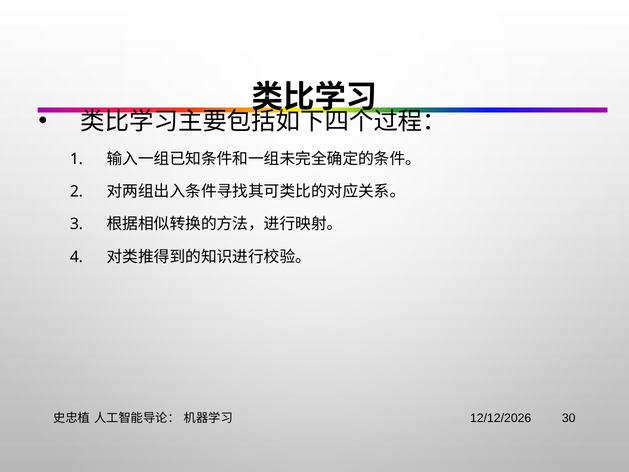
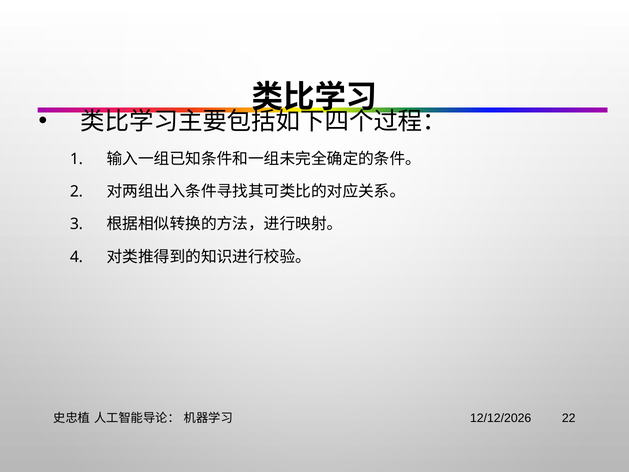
30: 30 -> 22
